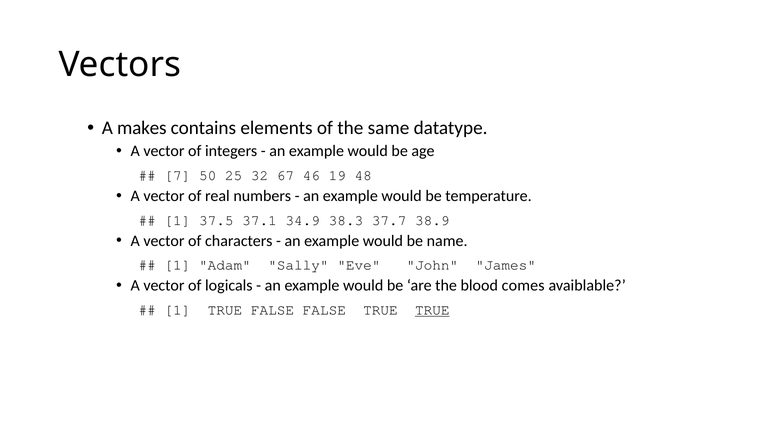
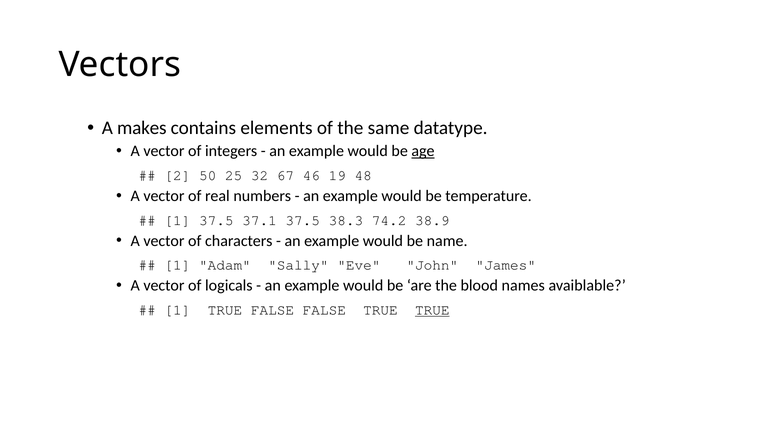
age underline: none -> present
7: 7 -> 2
37.1 34.9: 34.9 -> 37.5
37.7: 37.7 -> 74.2
comes: comes -> names
